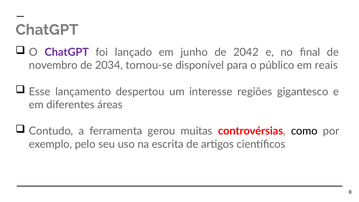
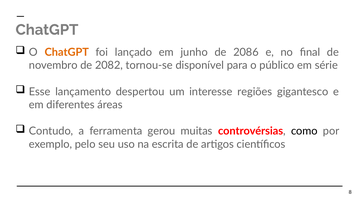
ChatGPT at (67, 52) colour: purple -> orange
2042: 2042 -> 2086
2034: 2034 -> 2082
reais: reais -> série
